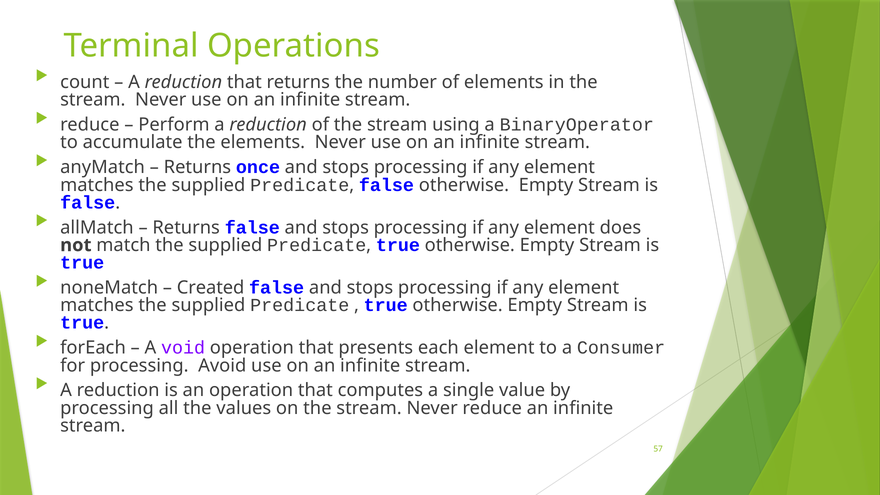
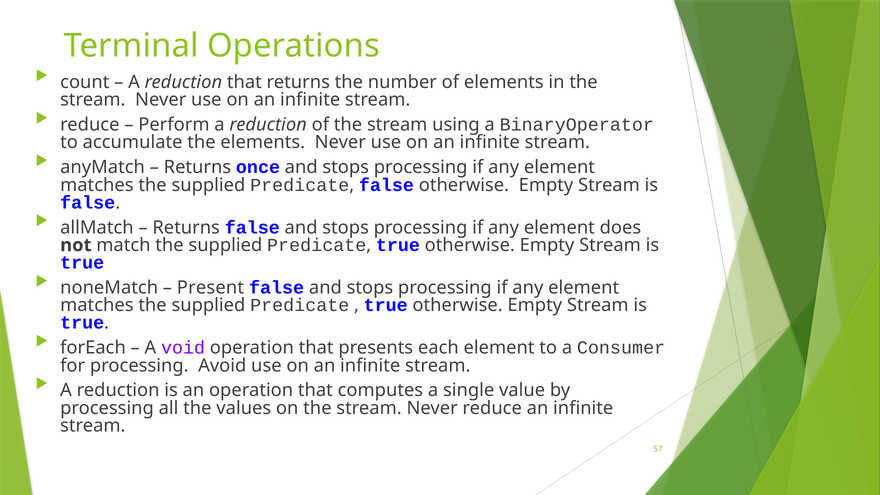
Created: Created -> Present
